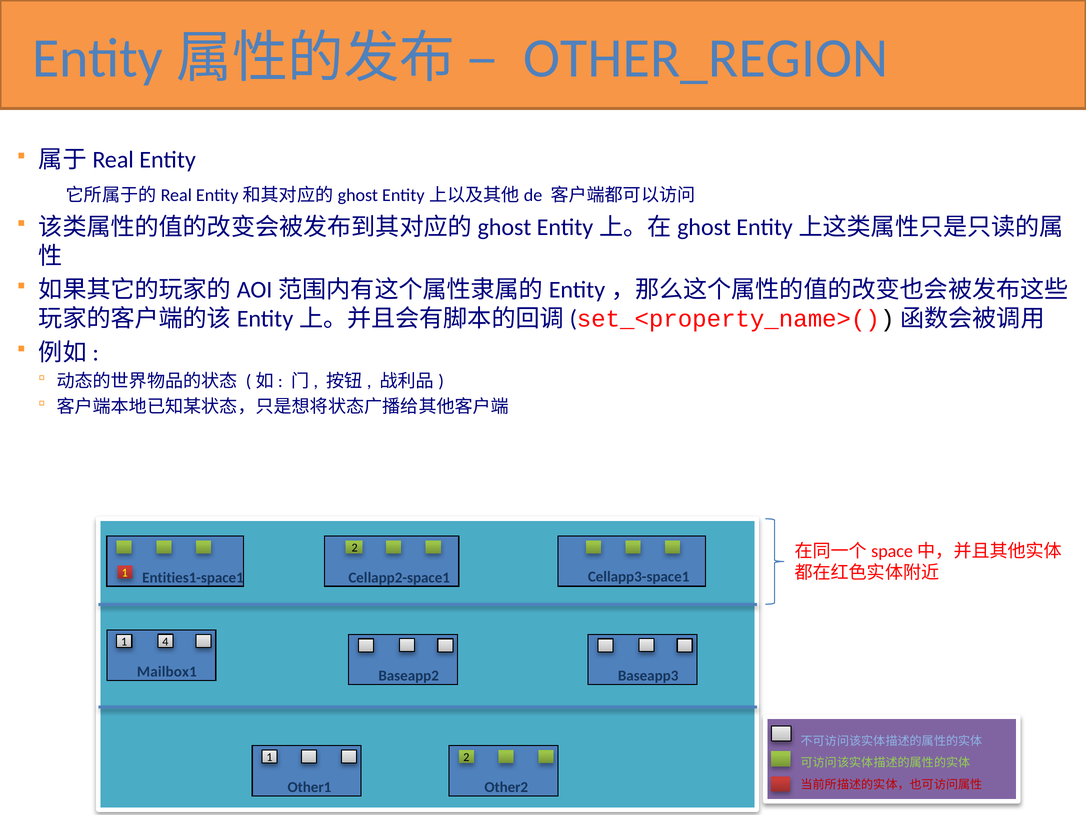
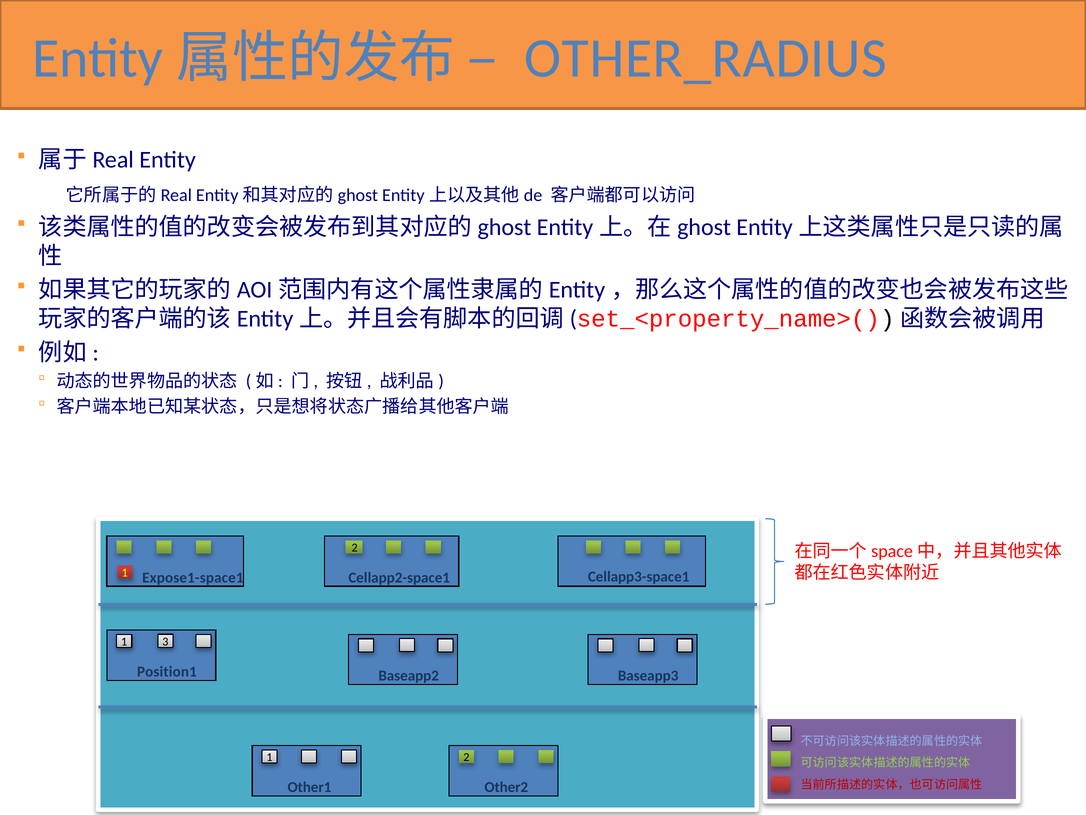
OTHER_REGION: OTHER_REGION -> OTHER_RADIUS
Entities1-space1: Entities1-space1 -> Expose1-space1
4: 4 -> 3
Mailbox1: Mailbox1 -> Position1
